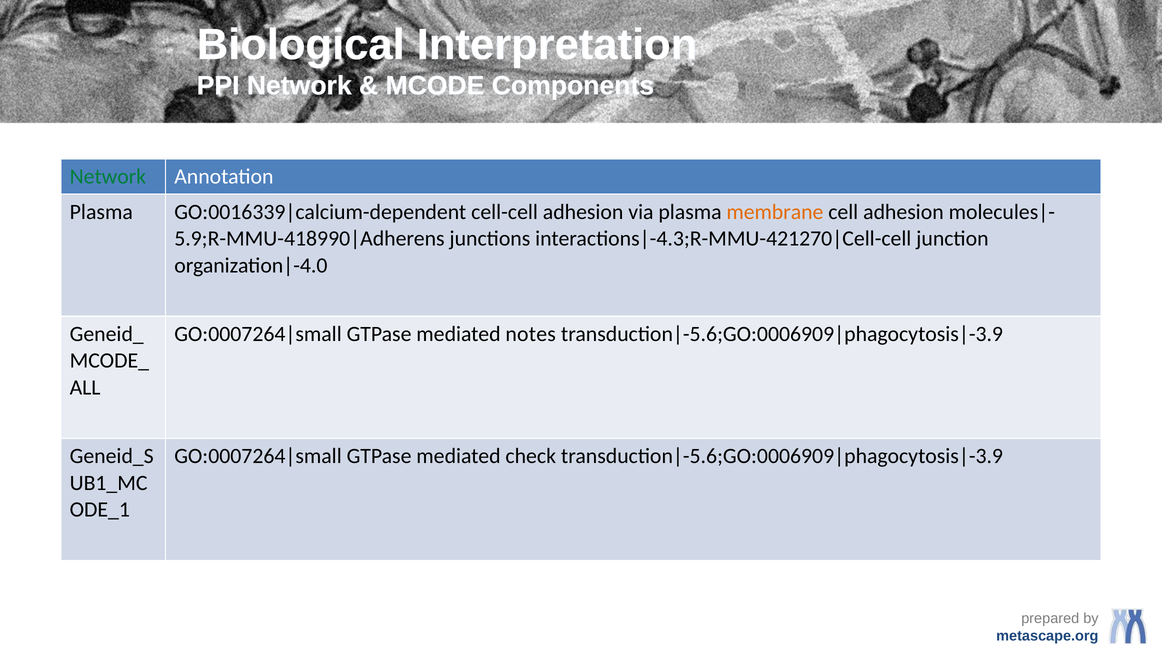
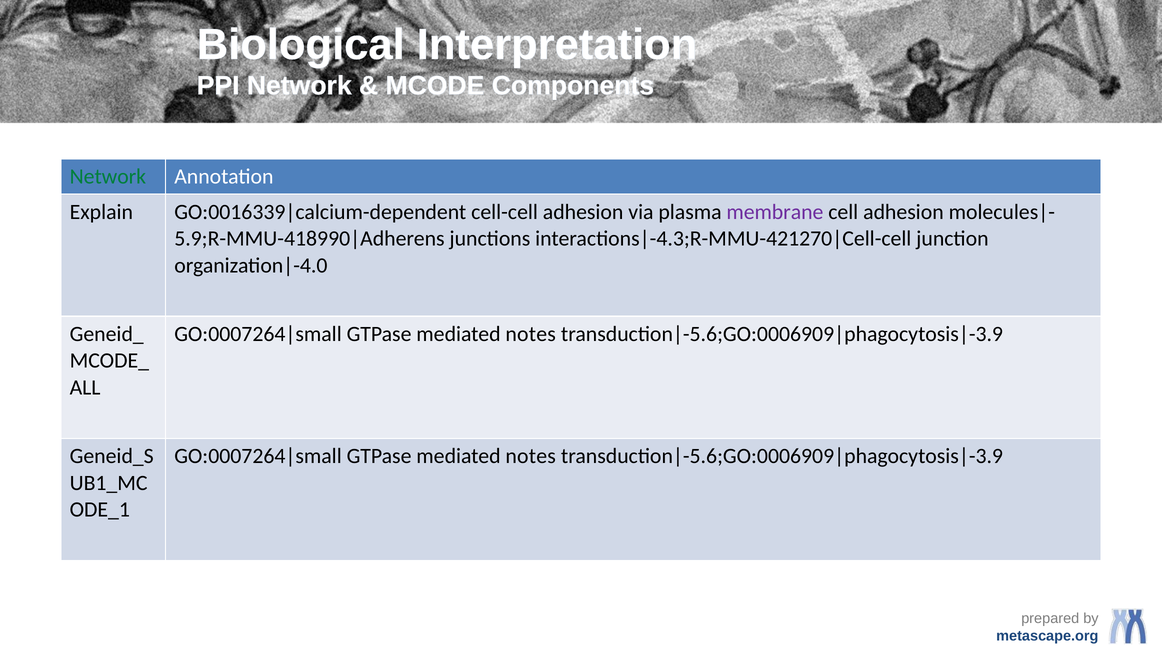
Plasma at (101, 212): Plasma -> Explain
membrane colour: orange -> purple
check at (531, 456): check -> notes
